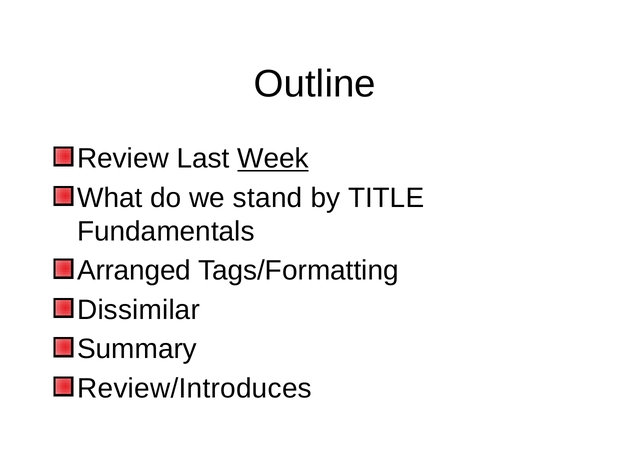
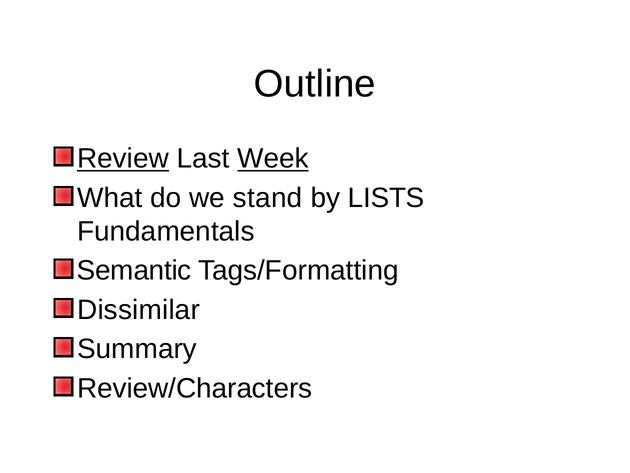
Review underline: none -> present
TITLE: TITLE -> LISTS
Arranged: Arranged -> Semantic
Review/Introduces: Review/Introduces -> Review/Characters
